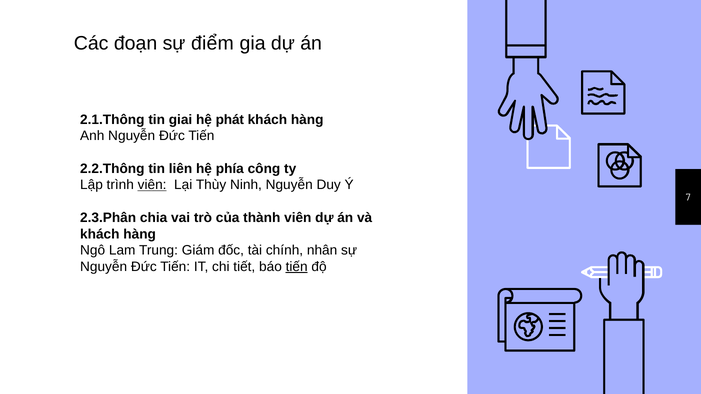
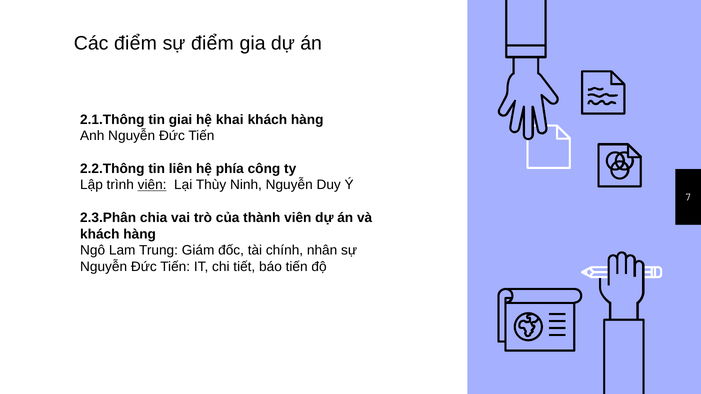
Các đoạn: đoạn -> điểm
phát: phát -> khai
tiến at (297, 267) underline: present -> none
